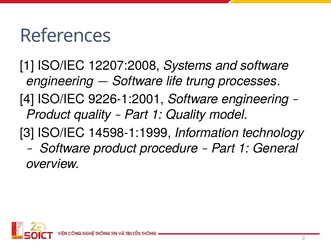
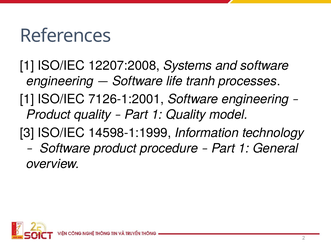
trung: trung -> tranh
4 at (27, 99): 4 -> 1
9226-1:2001: 9226-1:2001 -> 7126-1:2001
